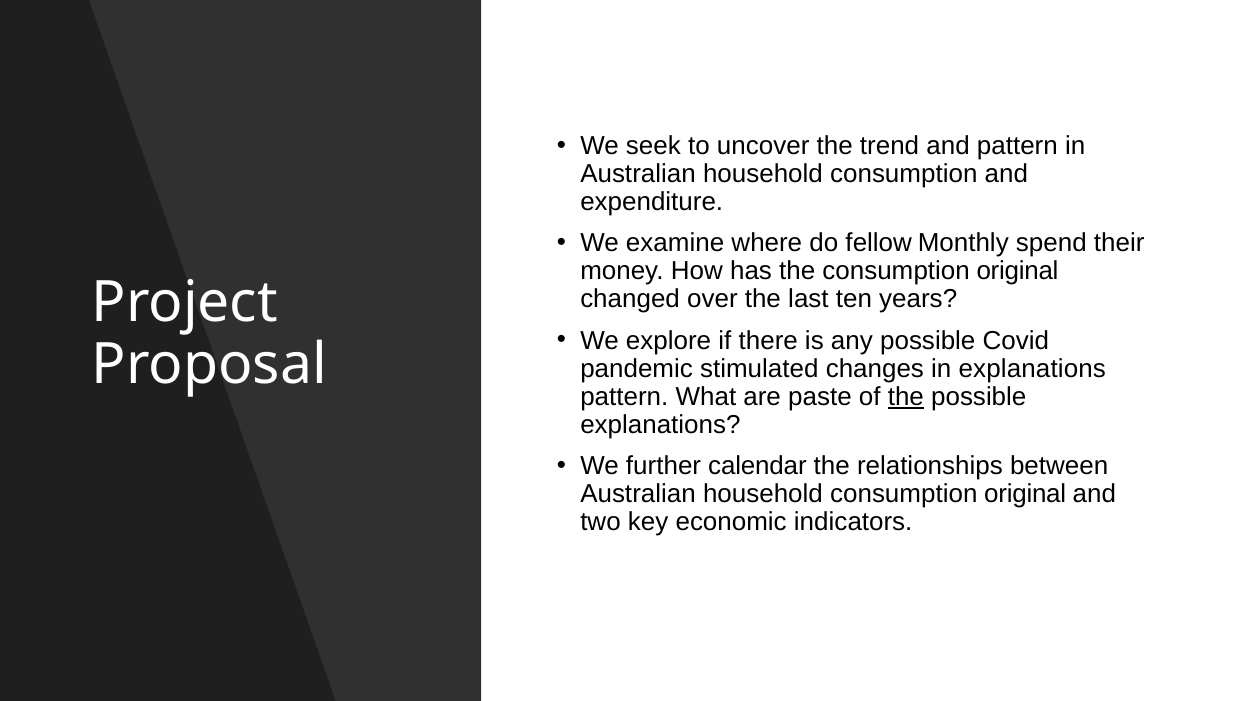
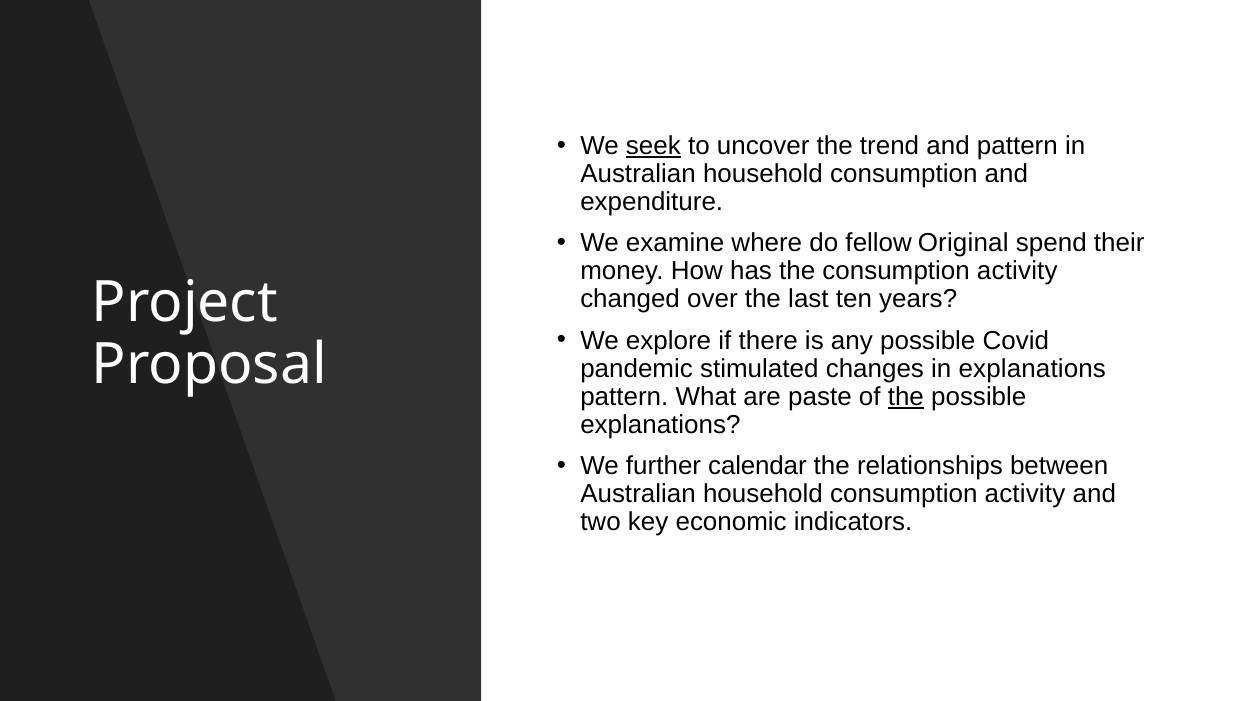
seek underline: none -> present
Monthly: Monthly -> Original
the consumption original: original -> activity
household consumption original: original -> activity
